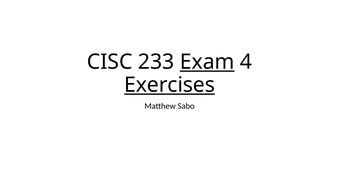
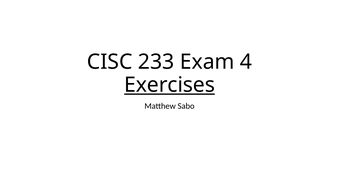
Exam underline: present -> none
